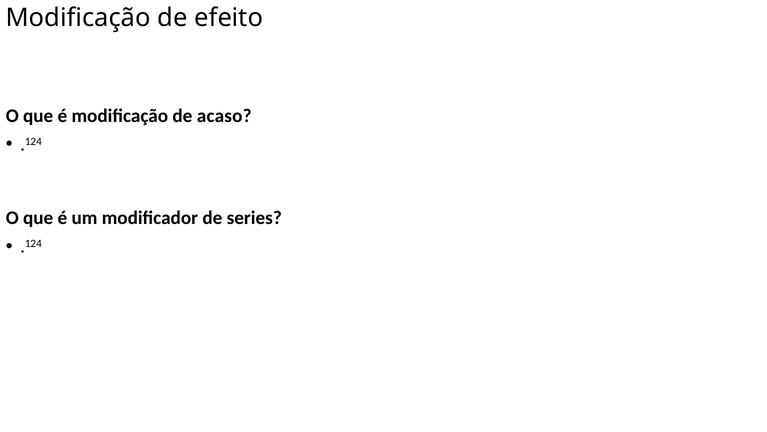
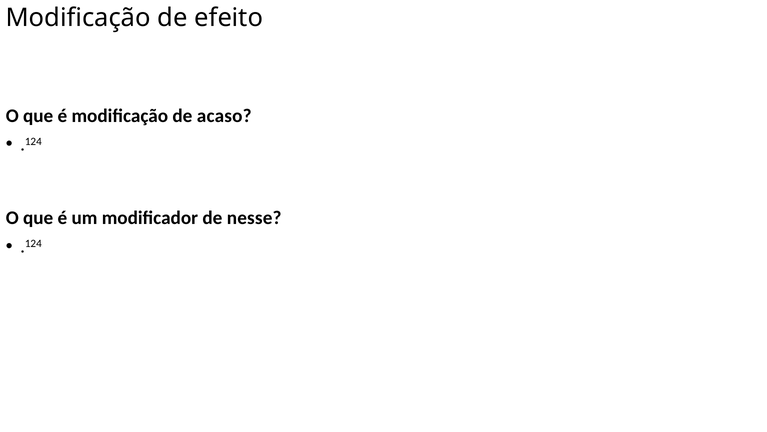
series: series -> nesse
